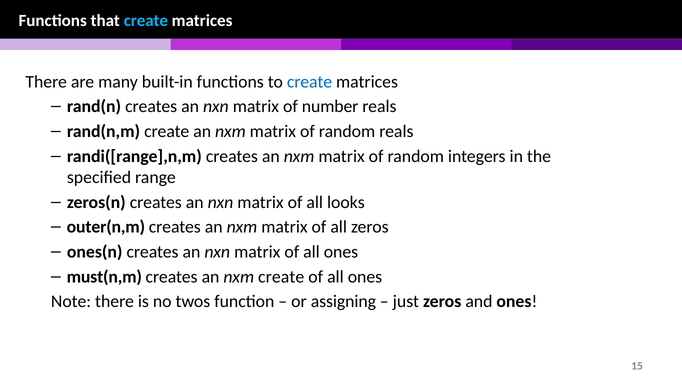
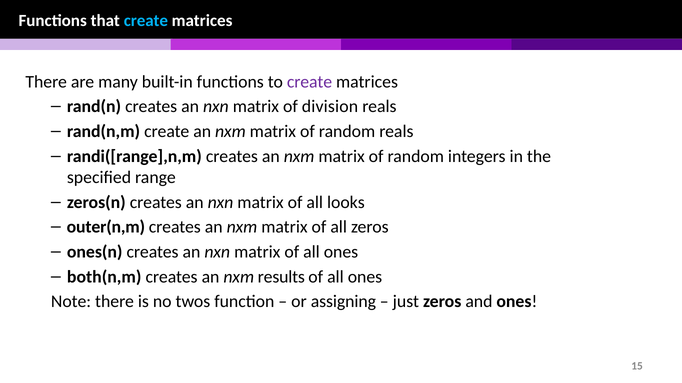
create at (310, 82) colour: blue -> purple
number: number -> division
must(n,m: must(n,m -> both(n,m
nxm create: create -> results
